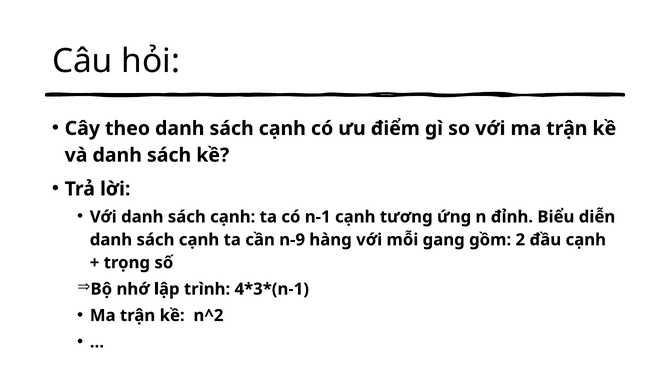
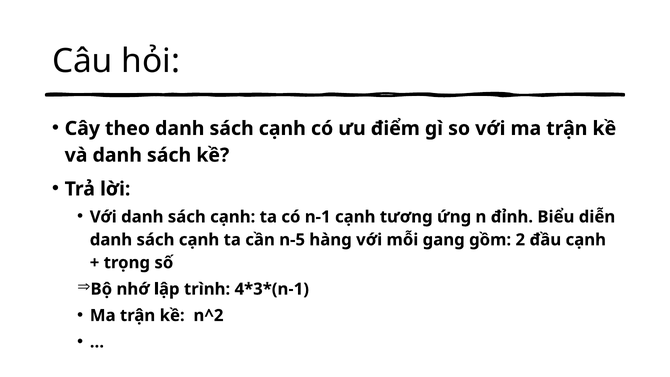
n-9: n-9 -> n-5
